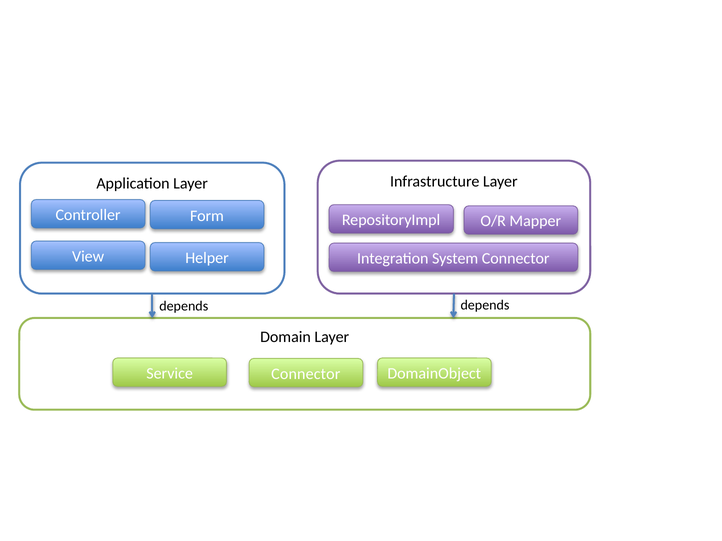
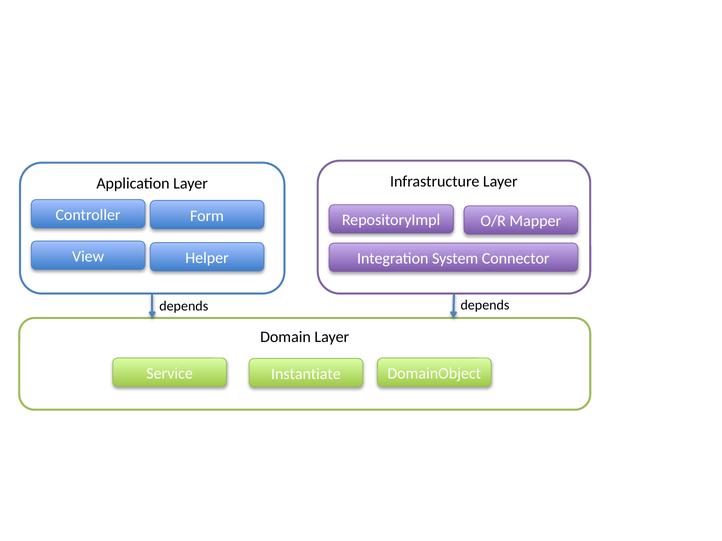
Connector at (306, 374): Connector -> Instantiate
